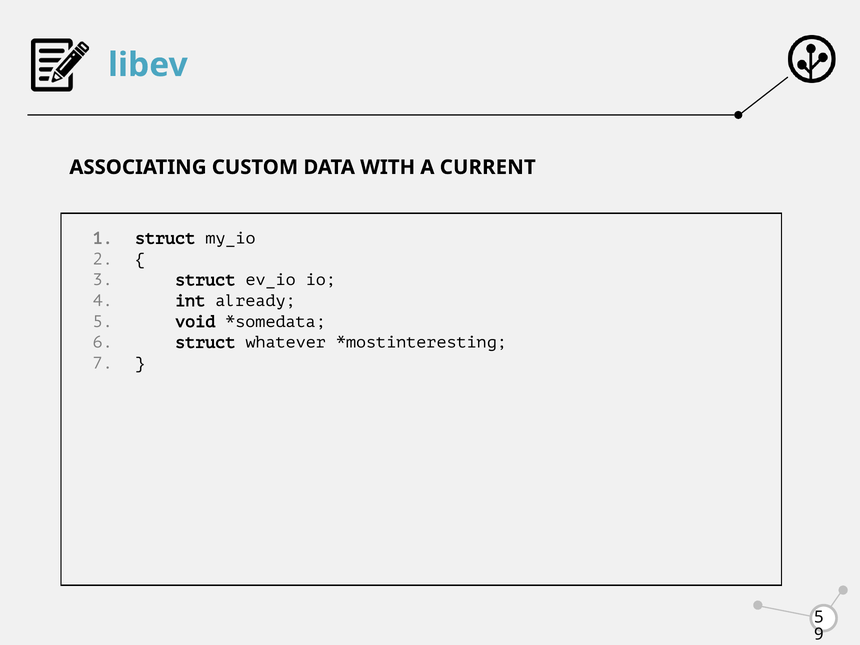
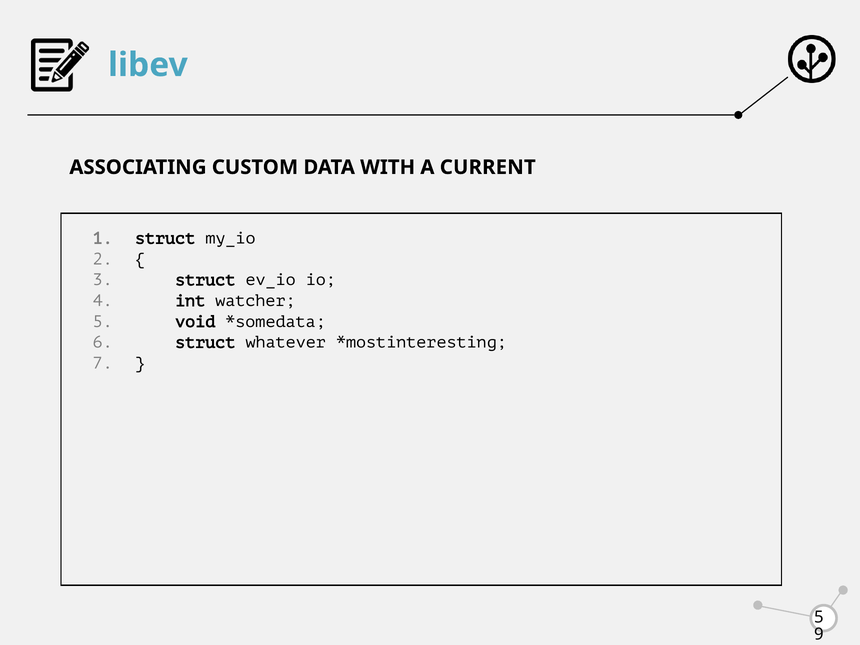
already: already -> watcher
